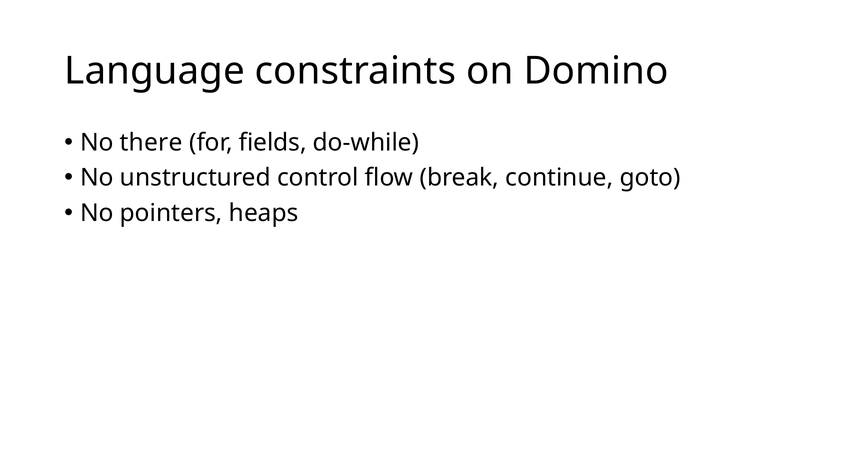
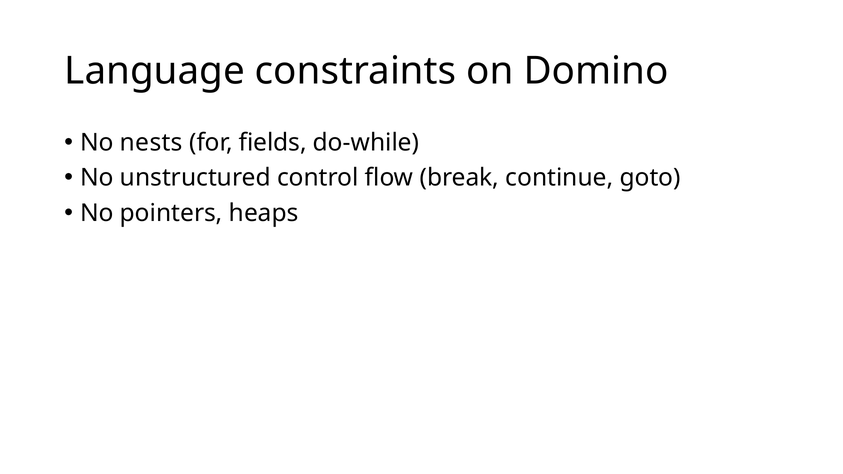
there: there -> nests
